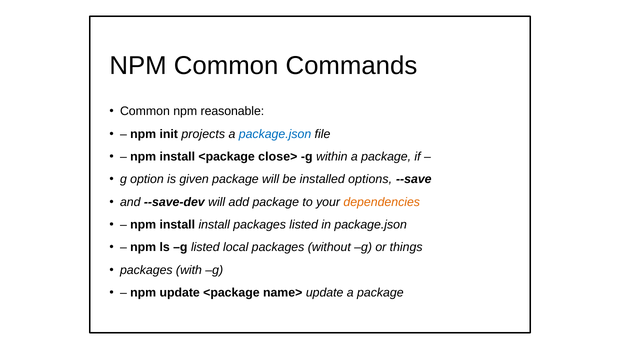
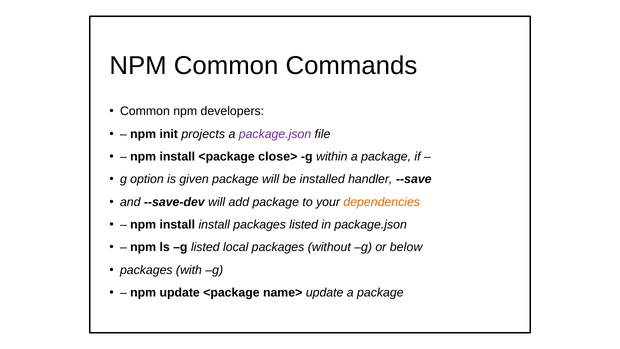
reasonable: reasonable -> developers
package.json at (275, 134) colour: blue -> purple
options: options -> handler
things: things -> below
